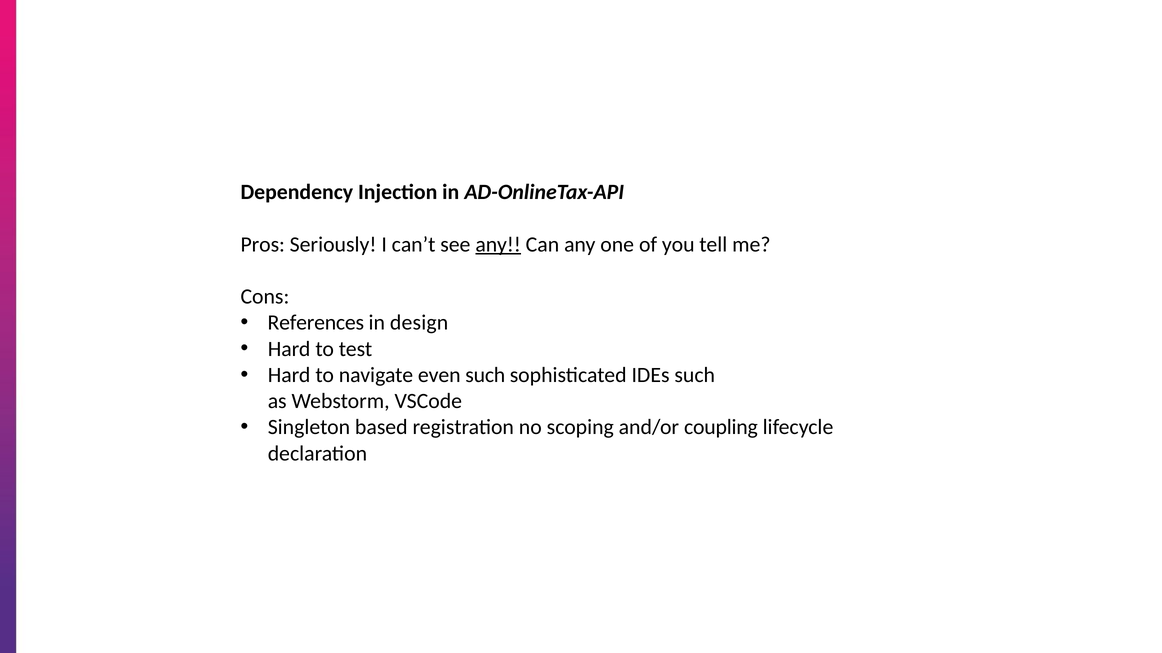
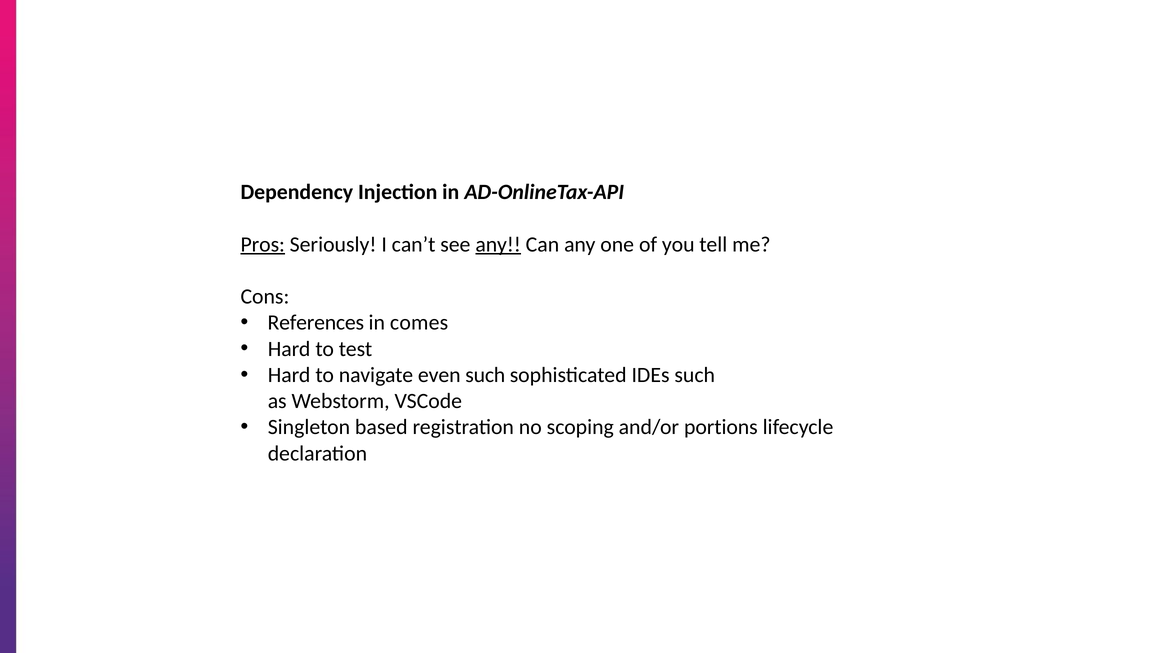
Pros underline: none -> present
design: design -> comes
coupling: coupling -> portions
